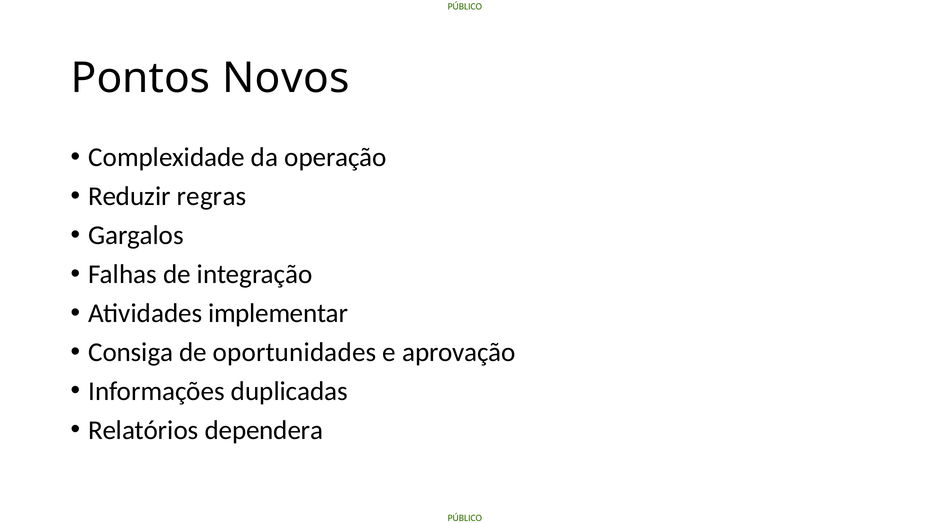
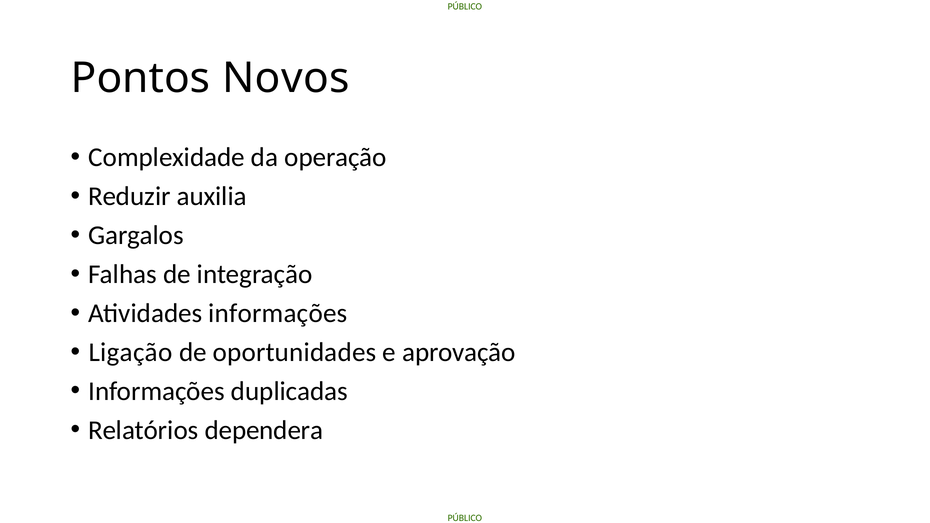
regras: regras -> auxilia
Atividades implementar: implementar -> informações
Consiga: Consiga -> Ligação
